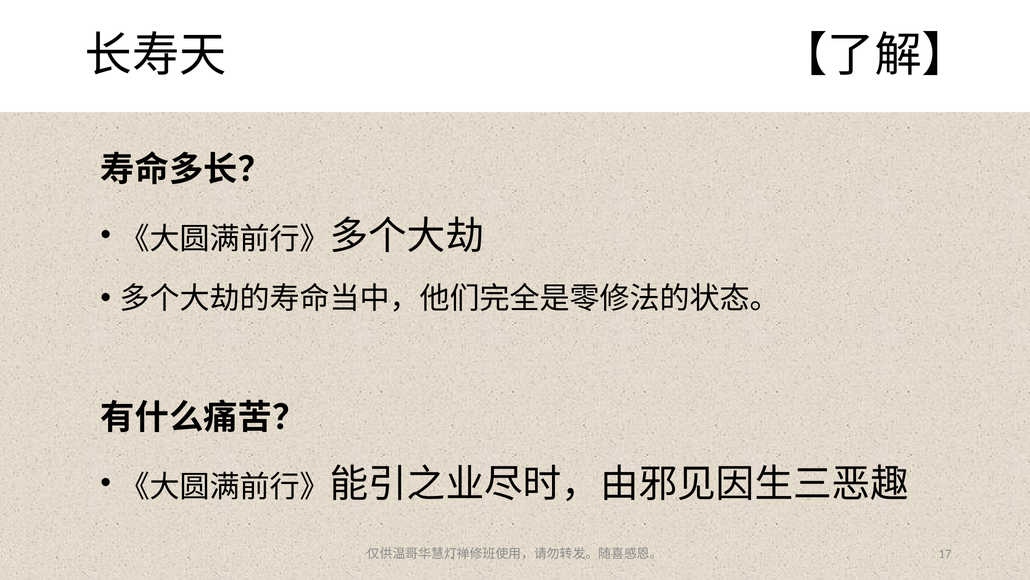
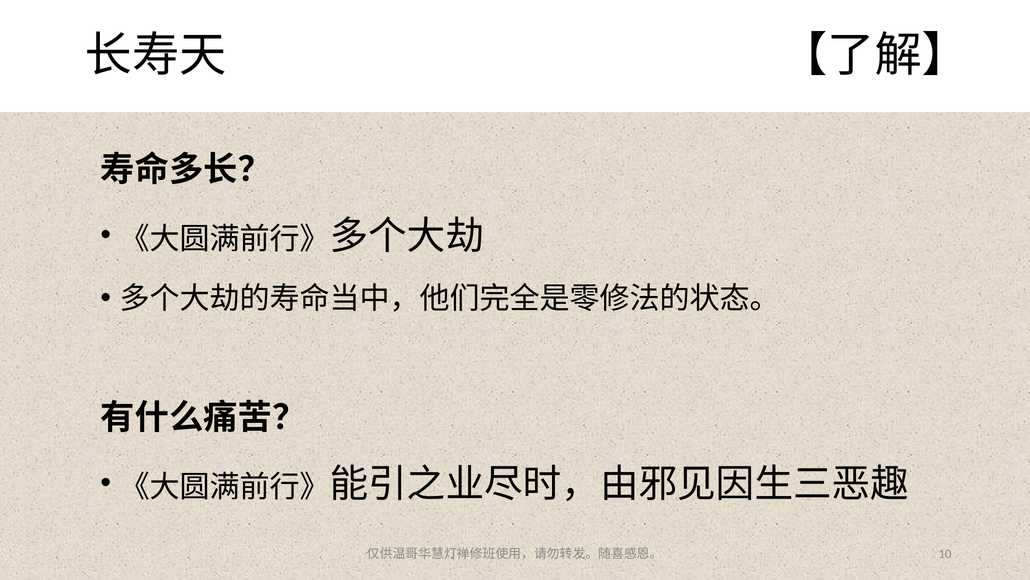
17: 17 -> 10
